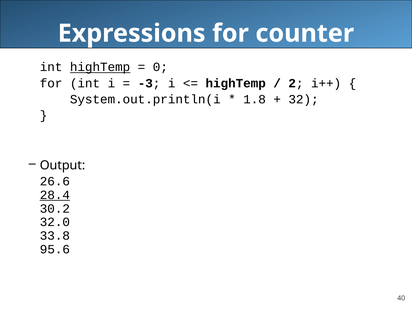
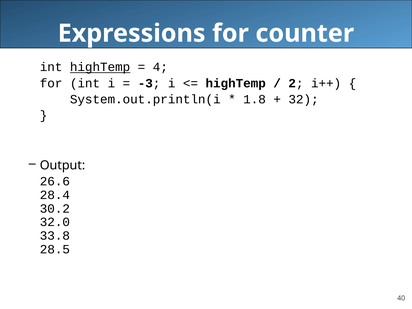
0: 0 -> 4
28.4 underline: present -> none
95.6: 95.6 -> 28.5
